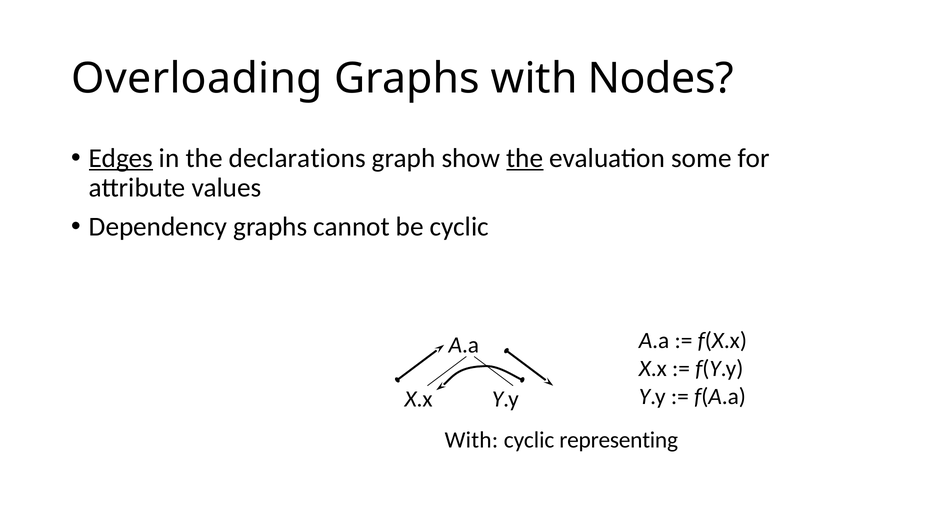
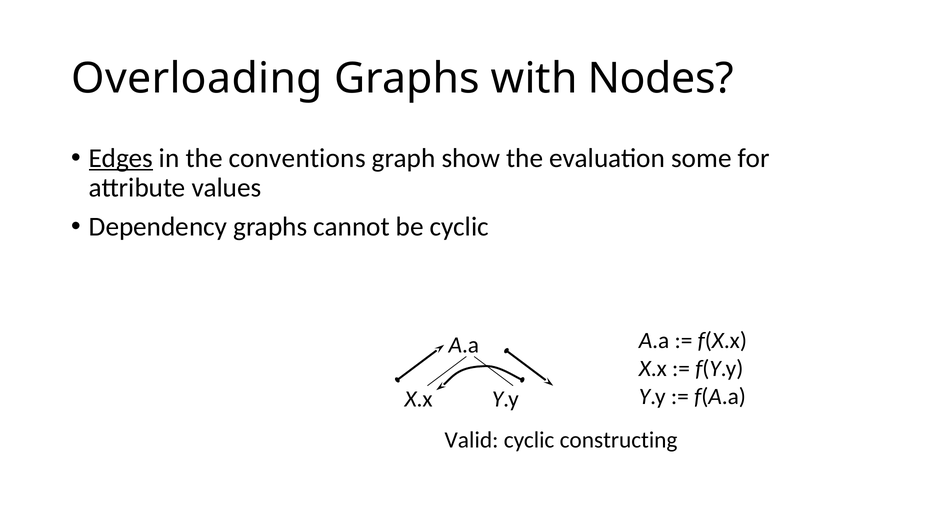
declarations: declarations -> conventions
the at (525, 158) underline: present -> none
With at (471, 440): With -> Valid
representing: representing -> constructing
